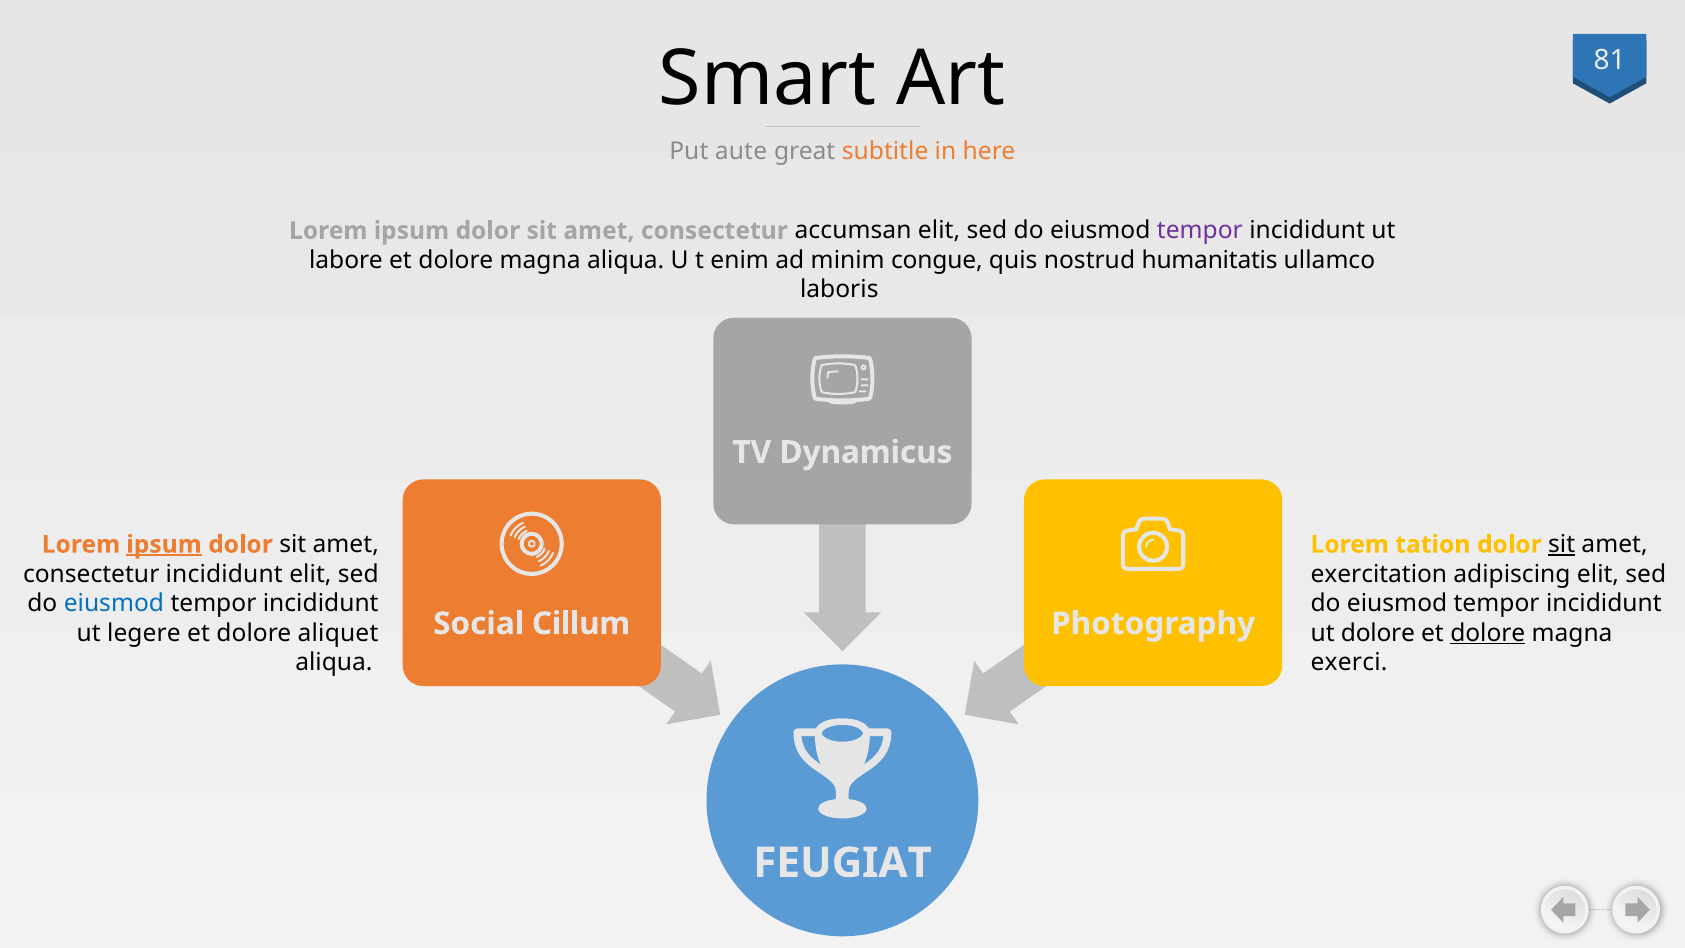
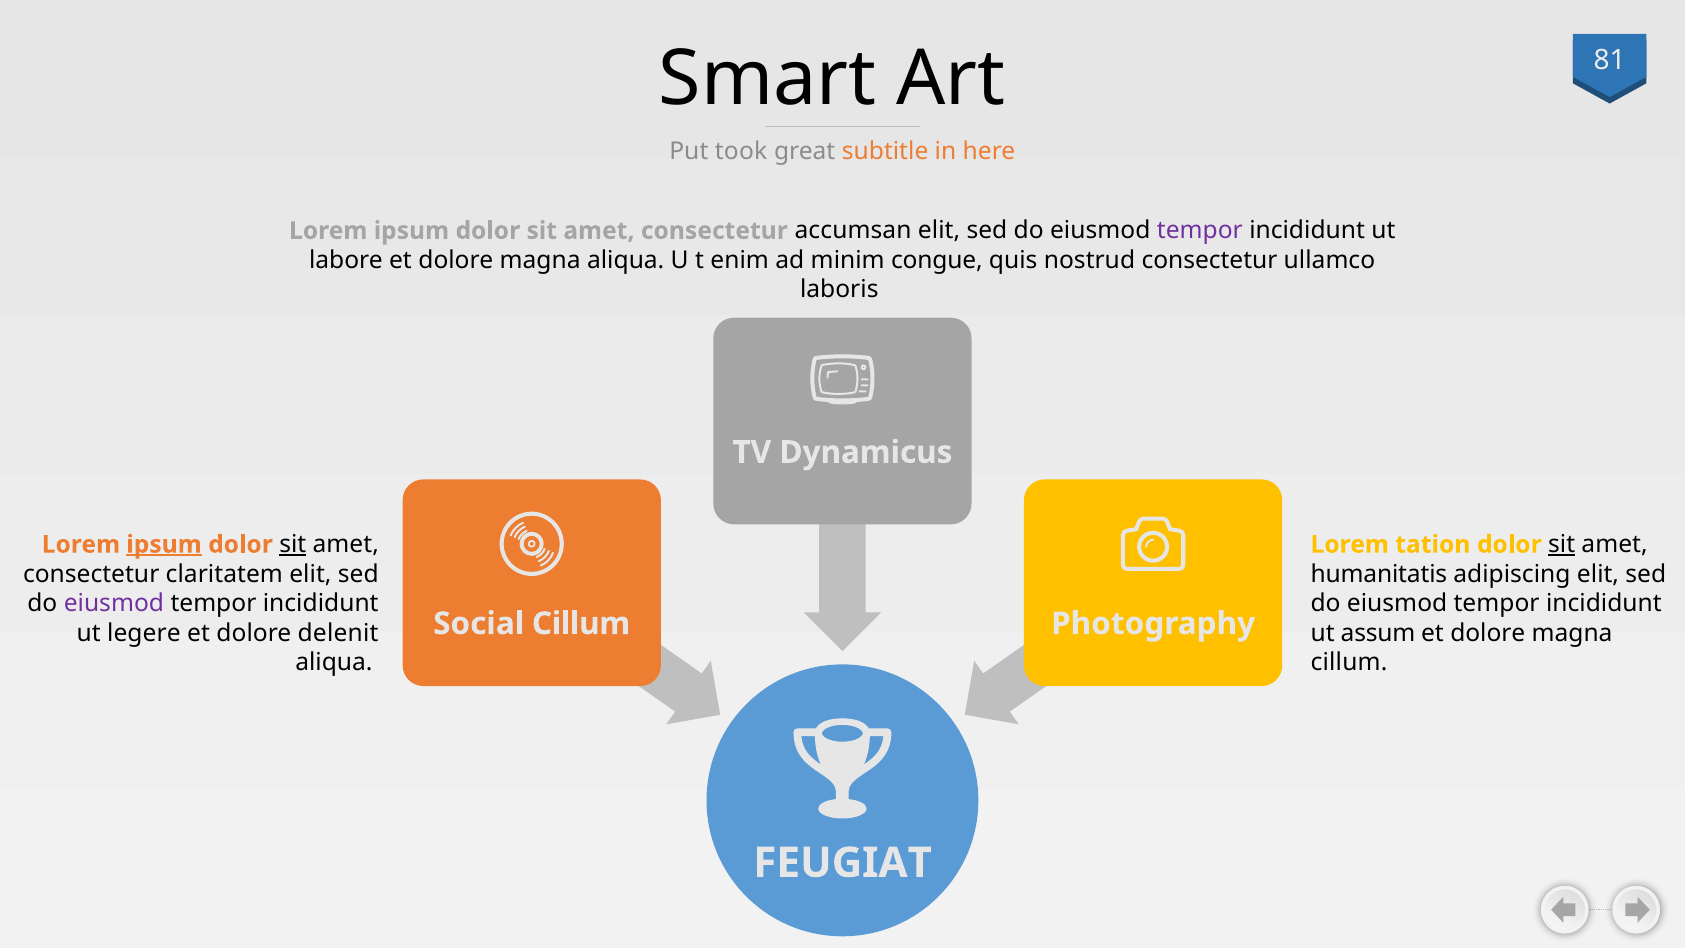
aute: aute -> took
nostrud humanitatis: humanitatis -> consectetur
sit at (293, 544) underline: none -> present
consectetur incididunt: incididunt -> claritatem
exercitation: exercitation -> humanitatis
eiusmod at (114, 603) colour: blue -> purple
aliquet: aliquet -> delenit
ut dolore: dolore -> assum
dolore at (1488, 633) underline: present -> none
exerci at (1349, 662): exerci -> cillum
